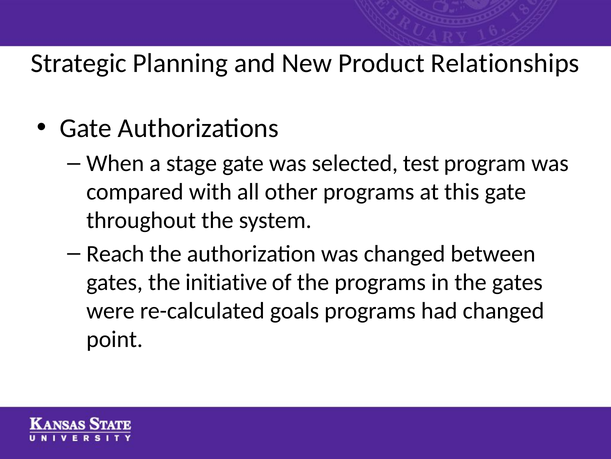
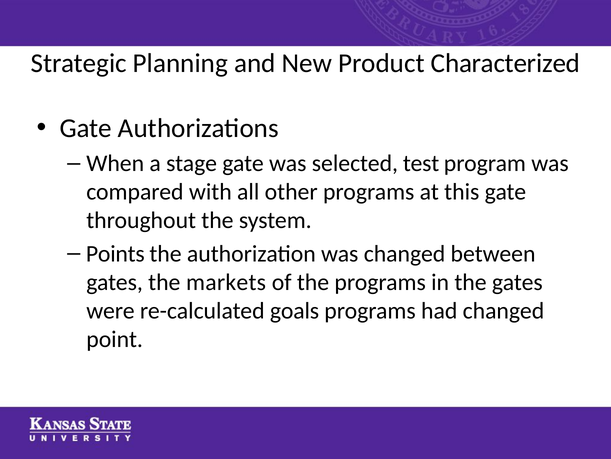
Relationships: Relationships -> Characterized
Reach: Reach -> Points
initiative: initiative -> markets
